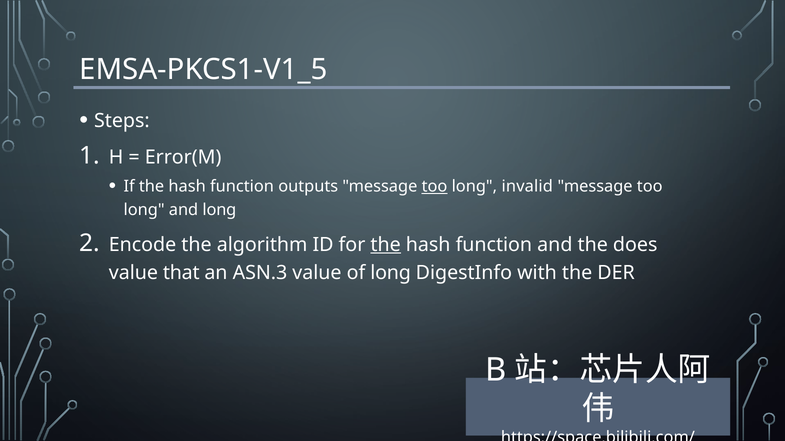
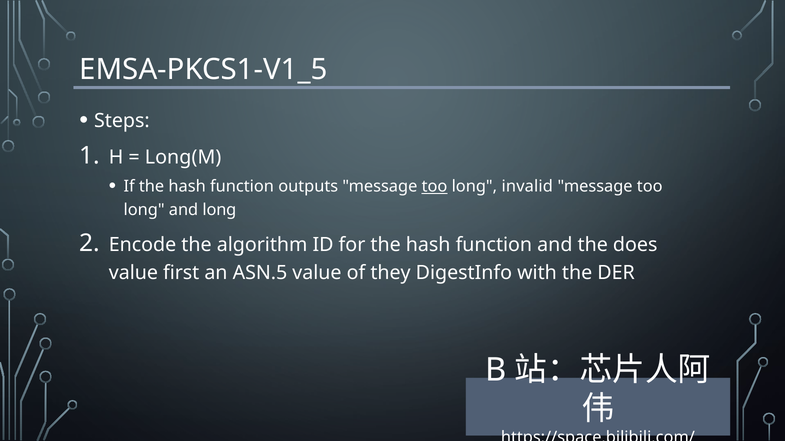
Error(M: Error(M -> Long(M
the at (386, 245) underline: present -> none
that: that -> first
ASN.3: ASN.3 -> ASN.5
of long: long -> they
